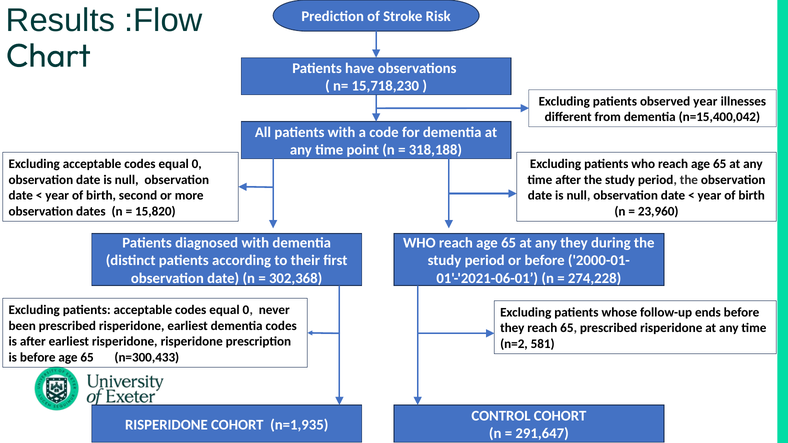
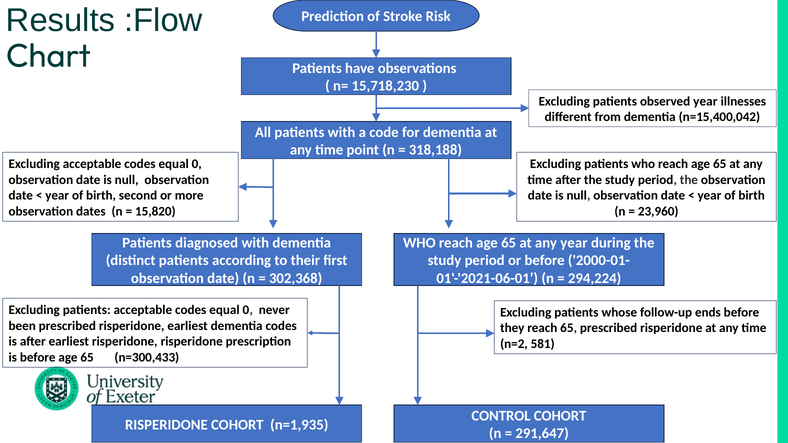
any they: they -> year
274,228: 274,228 -> 294,224
